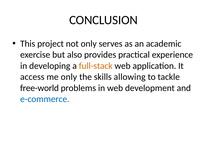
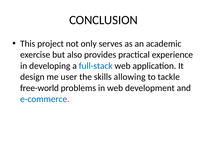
full-stack colour: orange -> blue
access: access -> design
me only: only -> user
